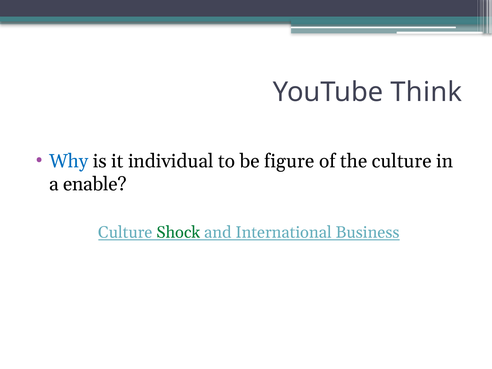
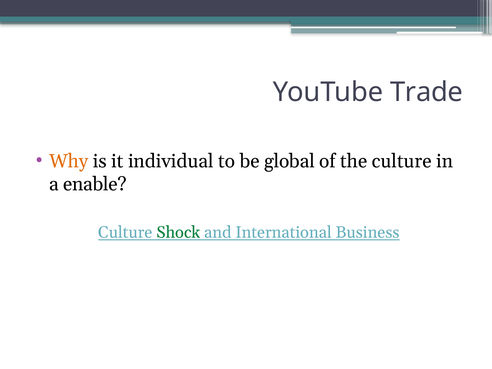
Think: Think -> Trade
Why colour: blue -> orange
figure: figure -> global
